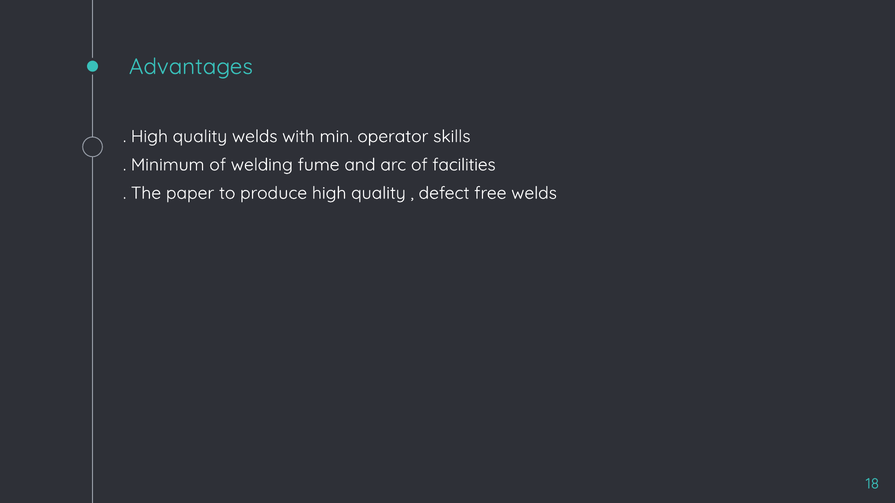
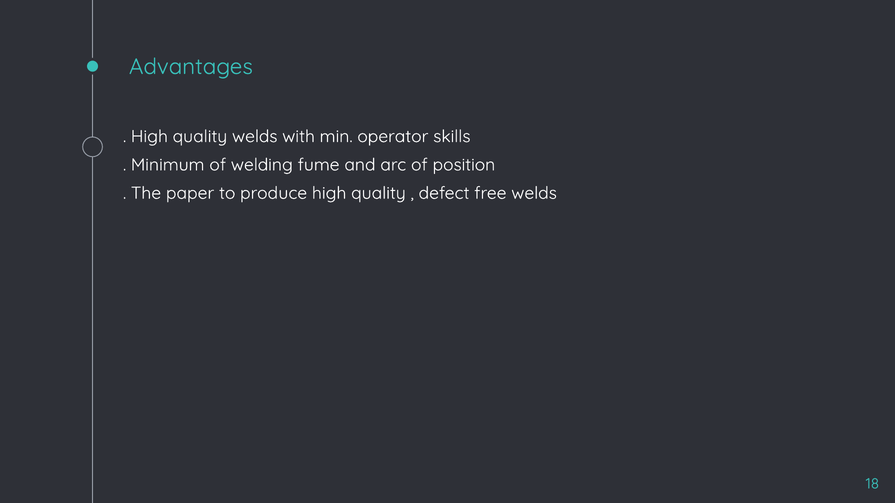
facilities: facilities -> position
